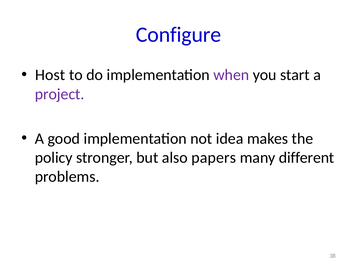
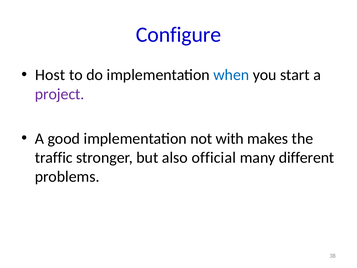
when colour: purple -> blue
idea: idea -> with
policy: policy -> traffic
papers: papers -> official
